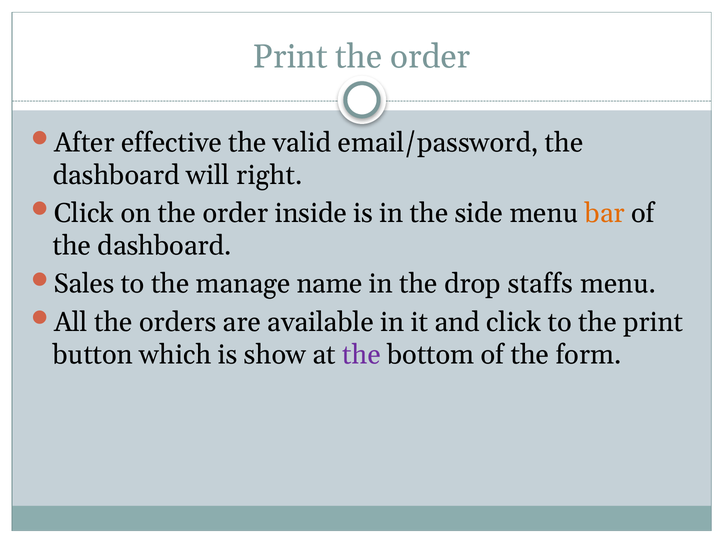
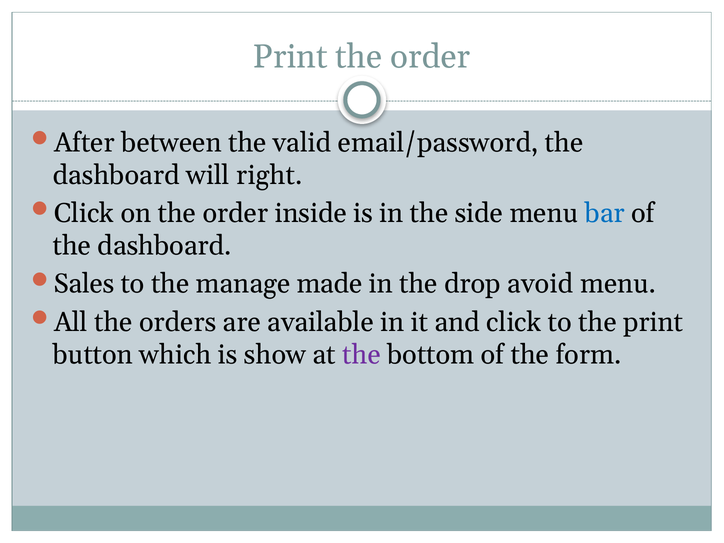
effective: effective -> between
bar colour: orange -> blue
name: name -> made
staffs: staffs -> avoid
